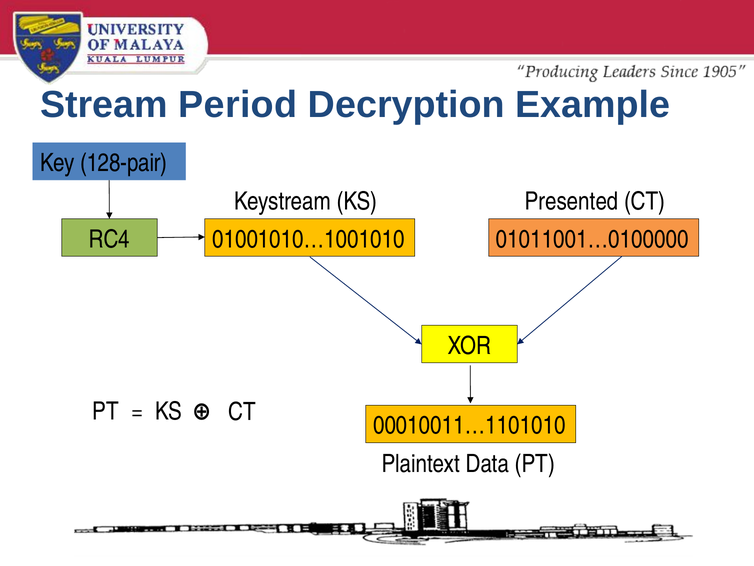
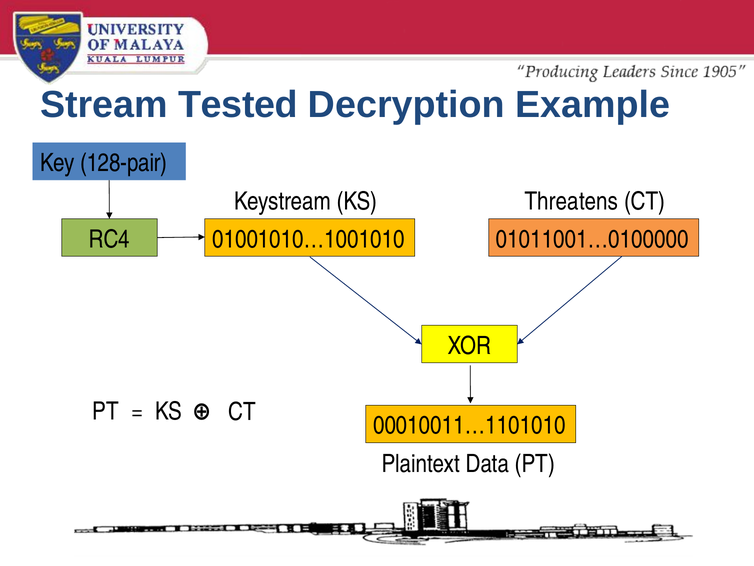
Period: Period -> Tested
Presented: Presented -> Threatens
